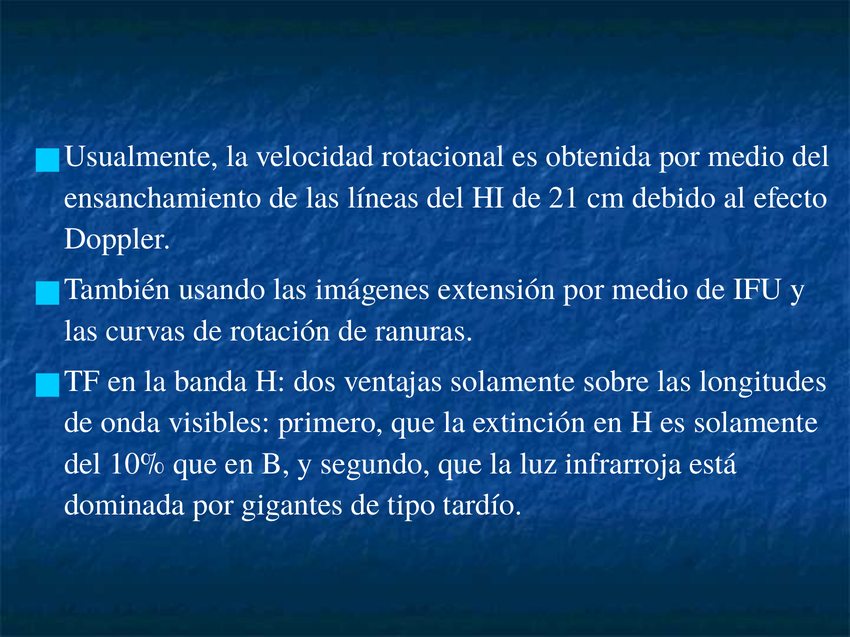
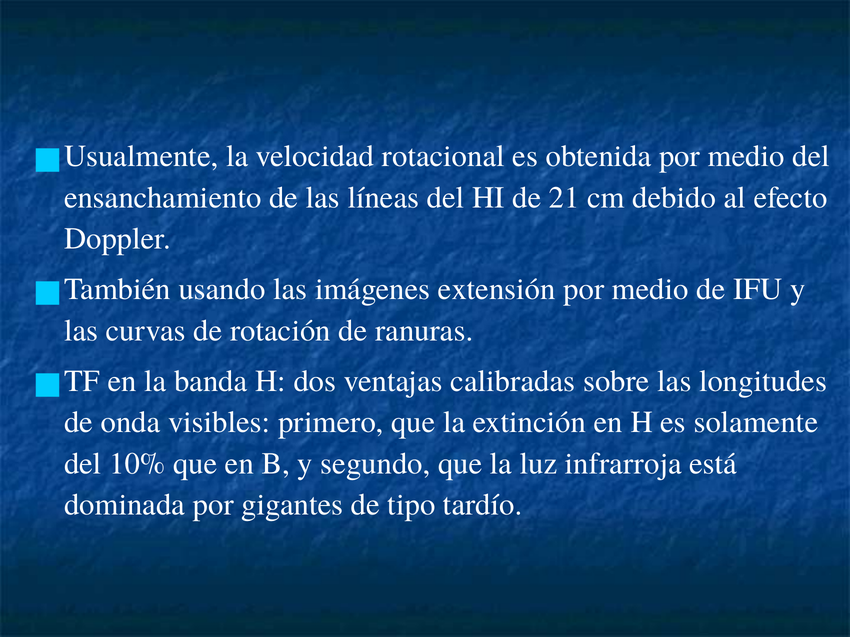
ventajas solamente: solamente -> calibradas
